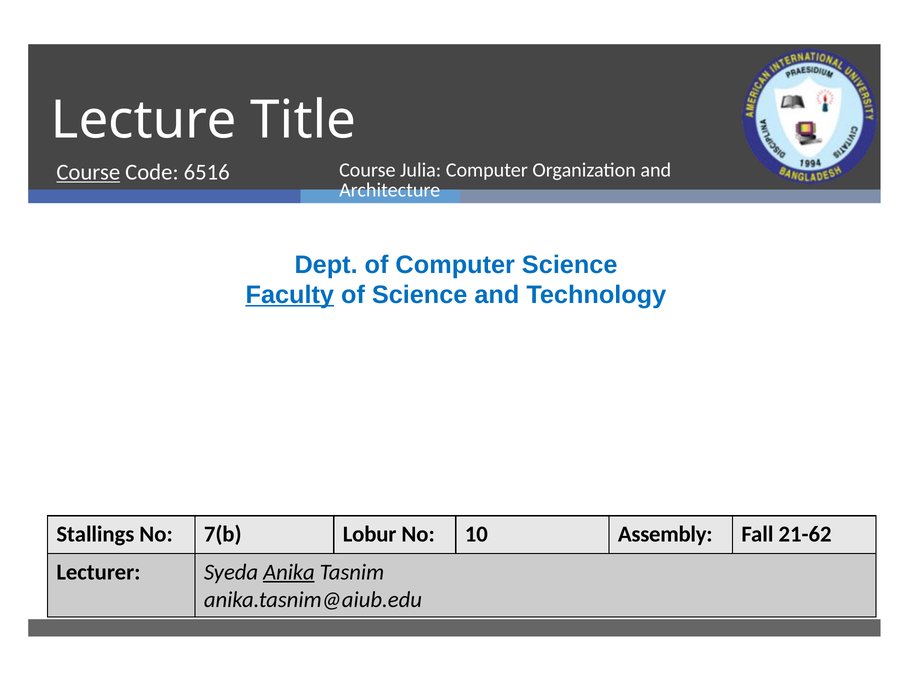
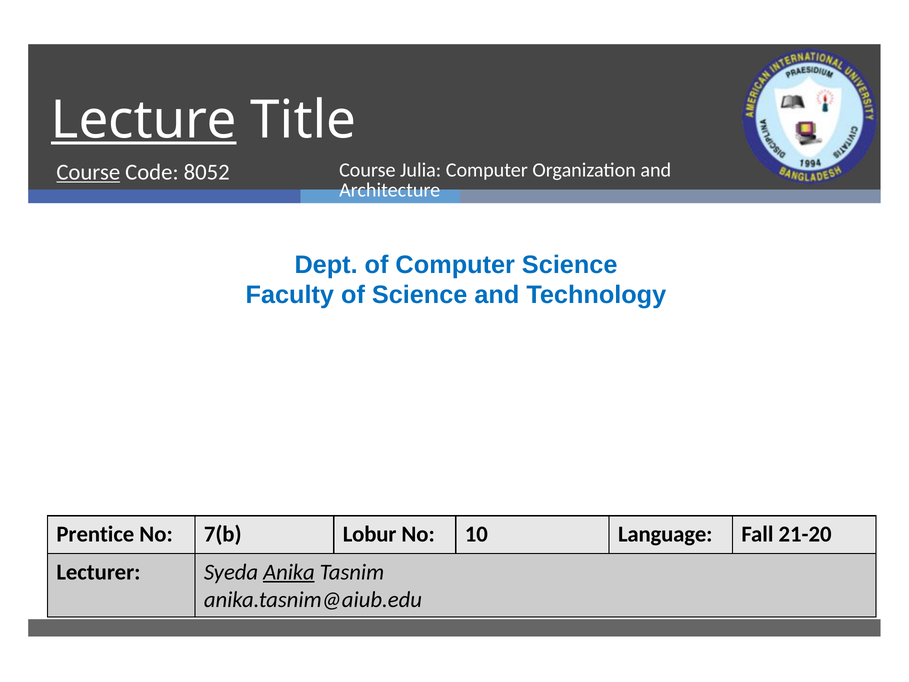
Lecture underline: none -> present
6516: 6516 -> 8052
Faculty underline: present -> none
Stallings: Stallings -> Prentice
Assembly: Assembly -> Language
21-62: 21-62 -> 21-20
